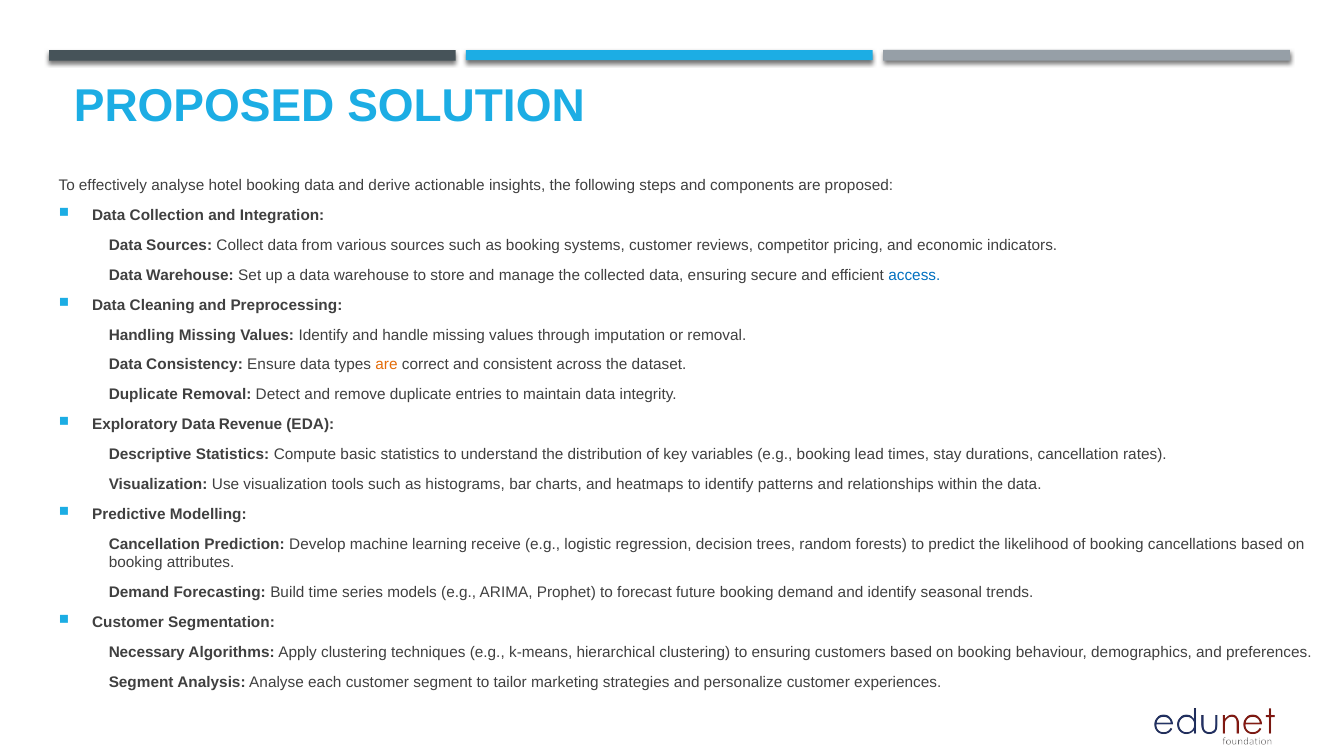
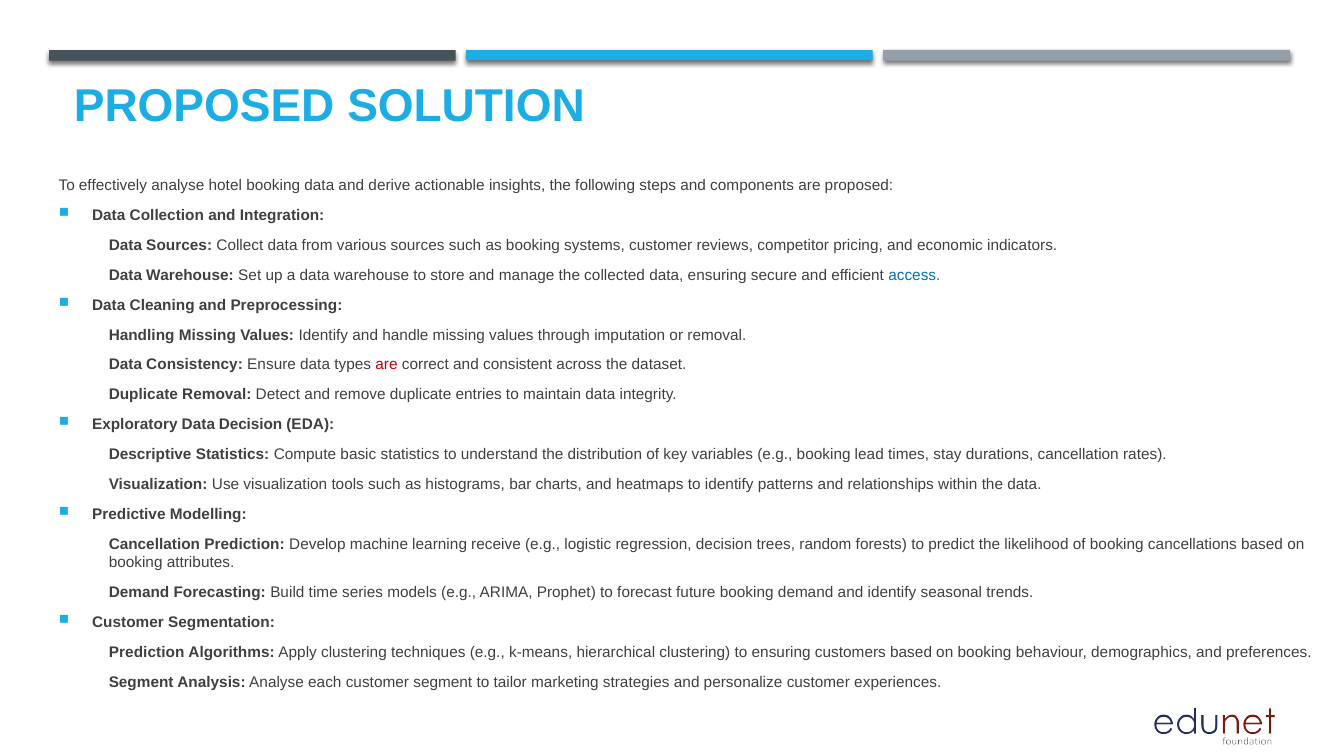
are at (386, 365) colour: orange -> red
Data Revenue: Revenue -> Decision
Necessary at (147, 652): Necessary -> Prediction
